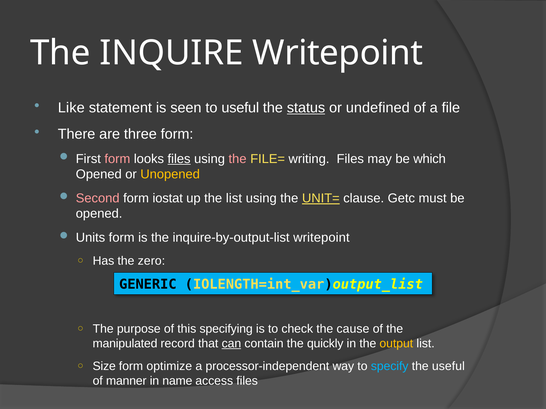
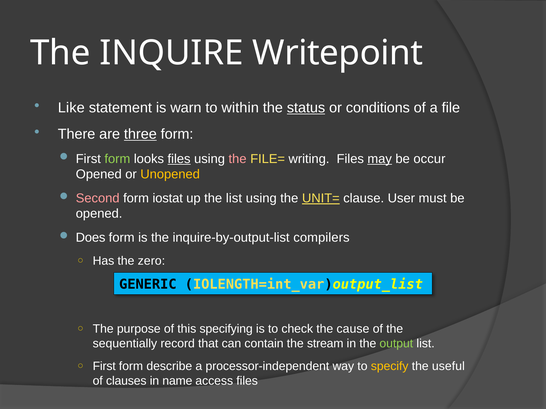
seen: seen -> warn
to useful: useful -> within
undefined: undefined -> conditions
three underline: none -> present
form at (117, 159) colour: pink -> light green
may underline: none -> present
which: which -> occur
Getc: Getc -> User
Units: Units -> Does
inquire-by-output-list writepoint: writepoint -> compilers
manipulated: manipulated -> sequentially
can underline: present -> none
quickly: quickly -> stream
output colour: yellow -> light green
Size at (104, 367): Size -> First
optimize: optimize -> describe
specify colour: light blue -> yellow
manner: manner -> clauses
